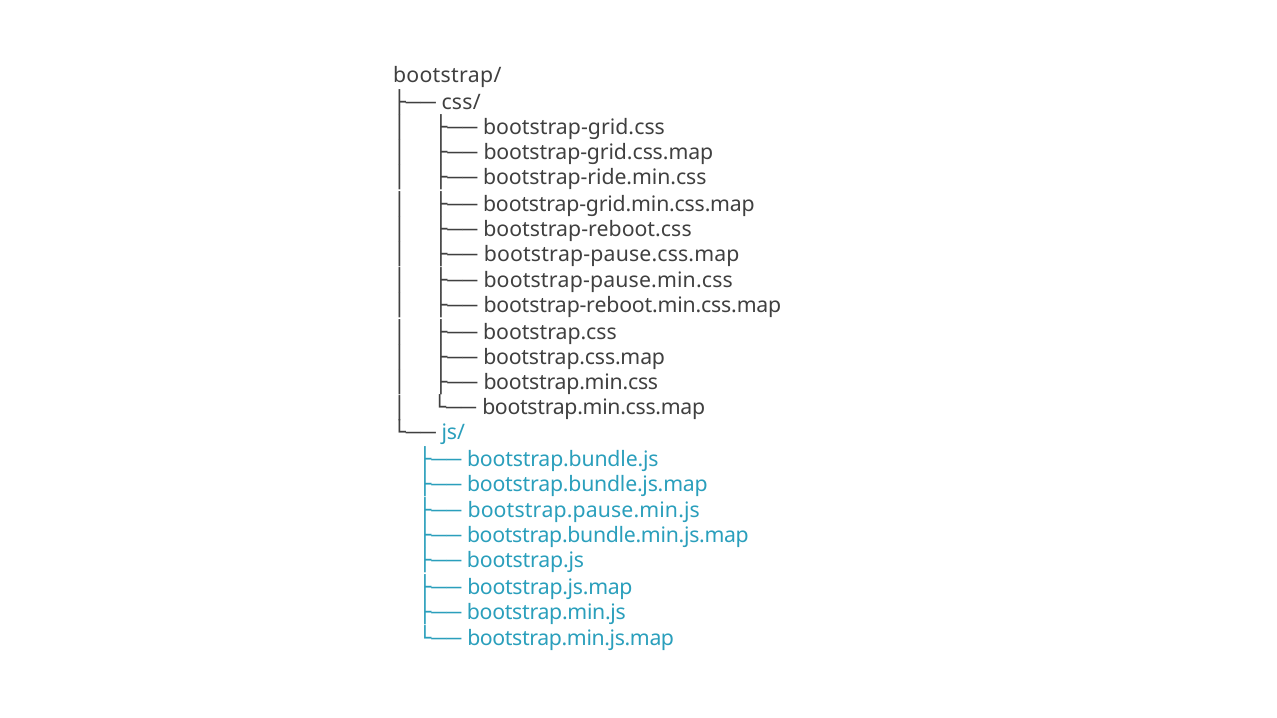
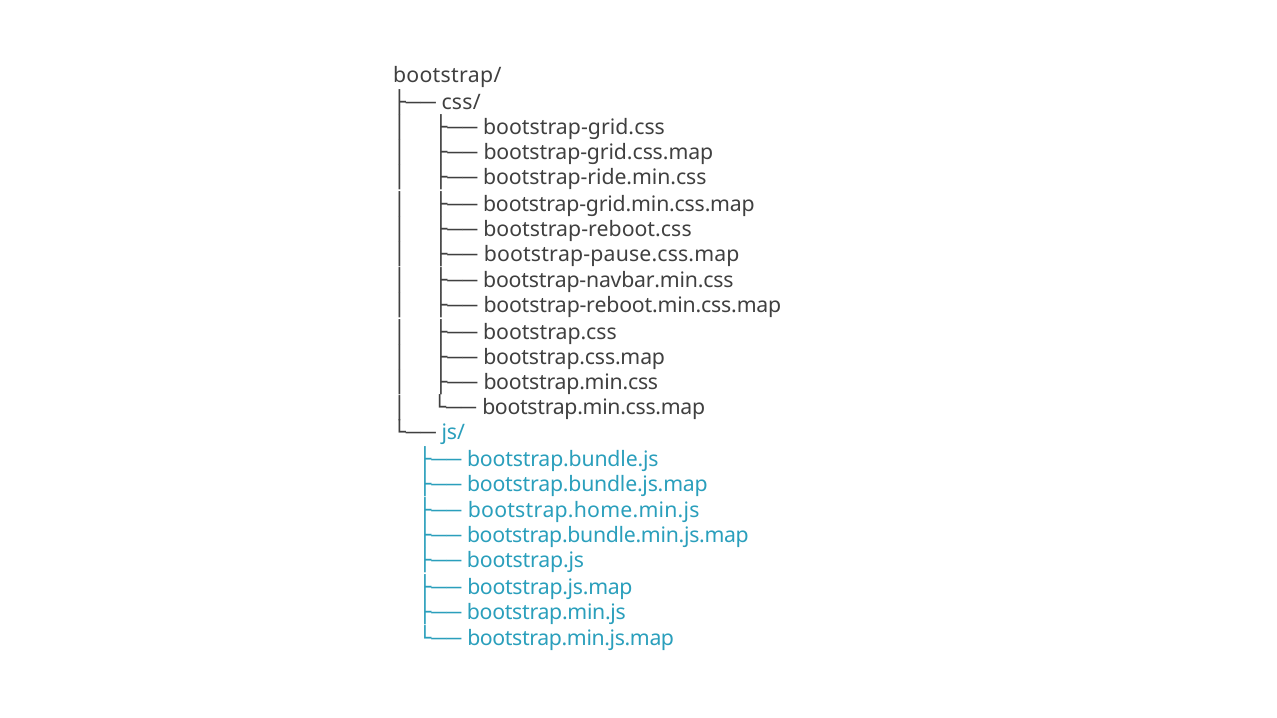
bootstrap-pause.min.css: bootstrap-pause.min.css -> bootstrap-navbar.min.css
bootstrap.pause.min.js: bootstrap.pause.min.js -> bootstrap.home.min.js
